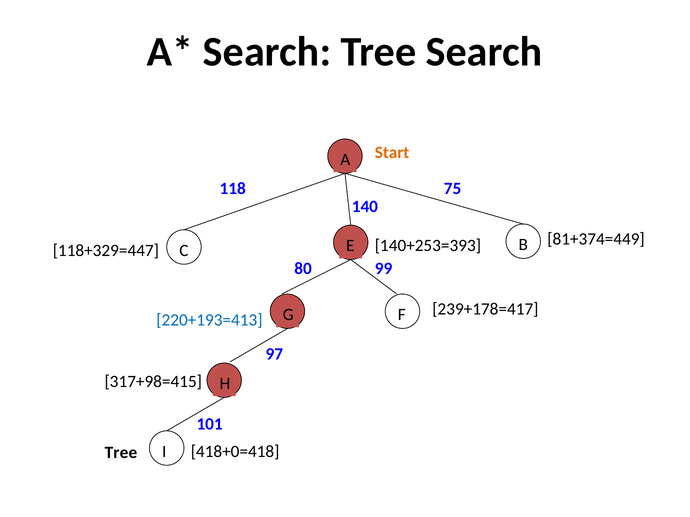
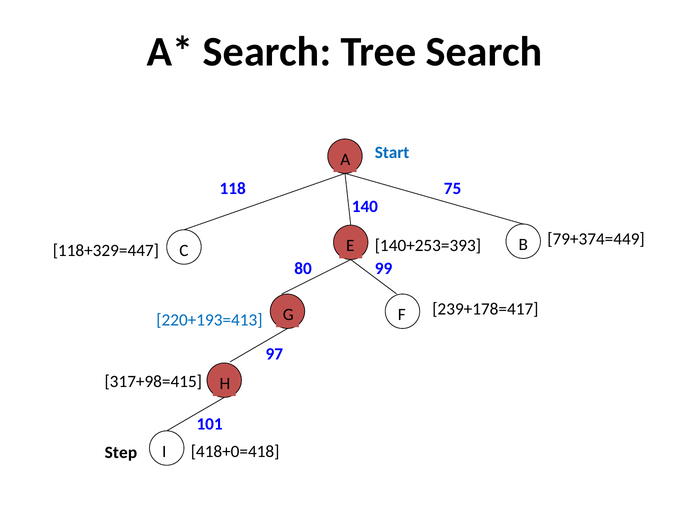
Start colour: orange -> blue
81+374=449: 81+374=449 -> 79+374=449
Tree at (121, 453): Tree -> Step
